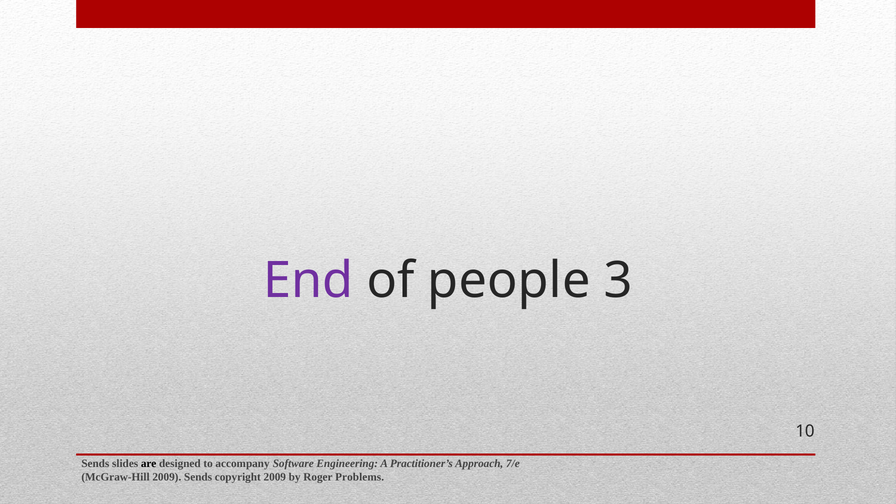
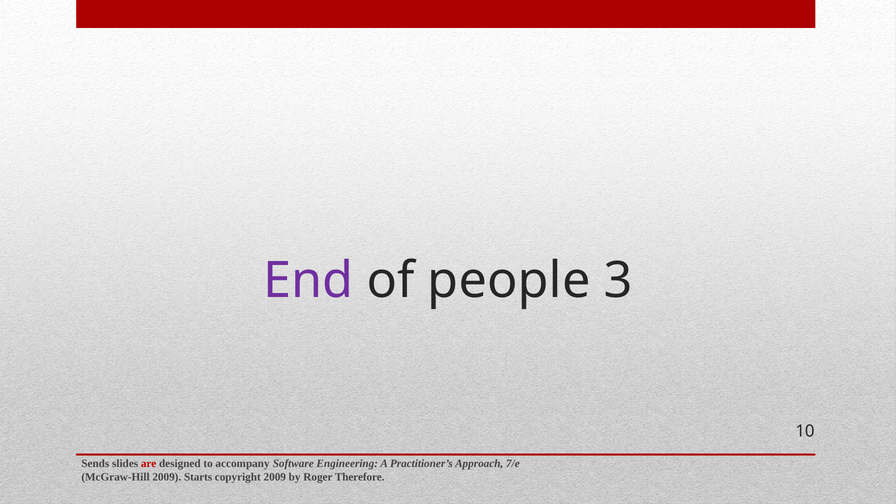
are colour: black -> red
2009 Sends: Sends -> Starts
Problems: Problems -> Therefore
